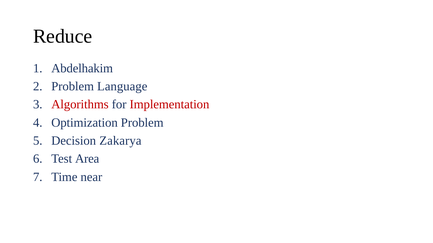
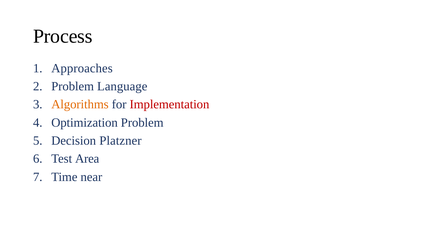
Reduce: Reduce -> Process
Abdelhakim: Abdelhakim -> Approaches
Algorithms colour: red -> orange
Zakarya: Zakarya -> Platzner
